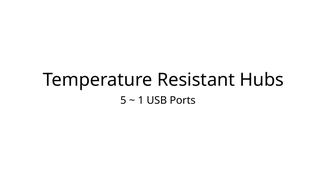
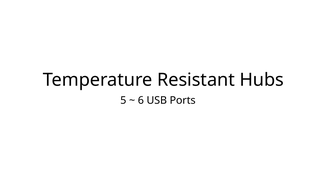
1: 1 -> 6
